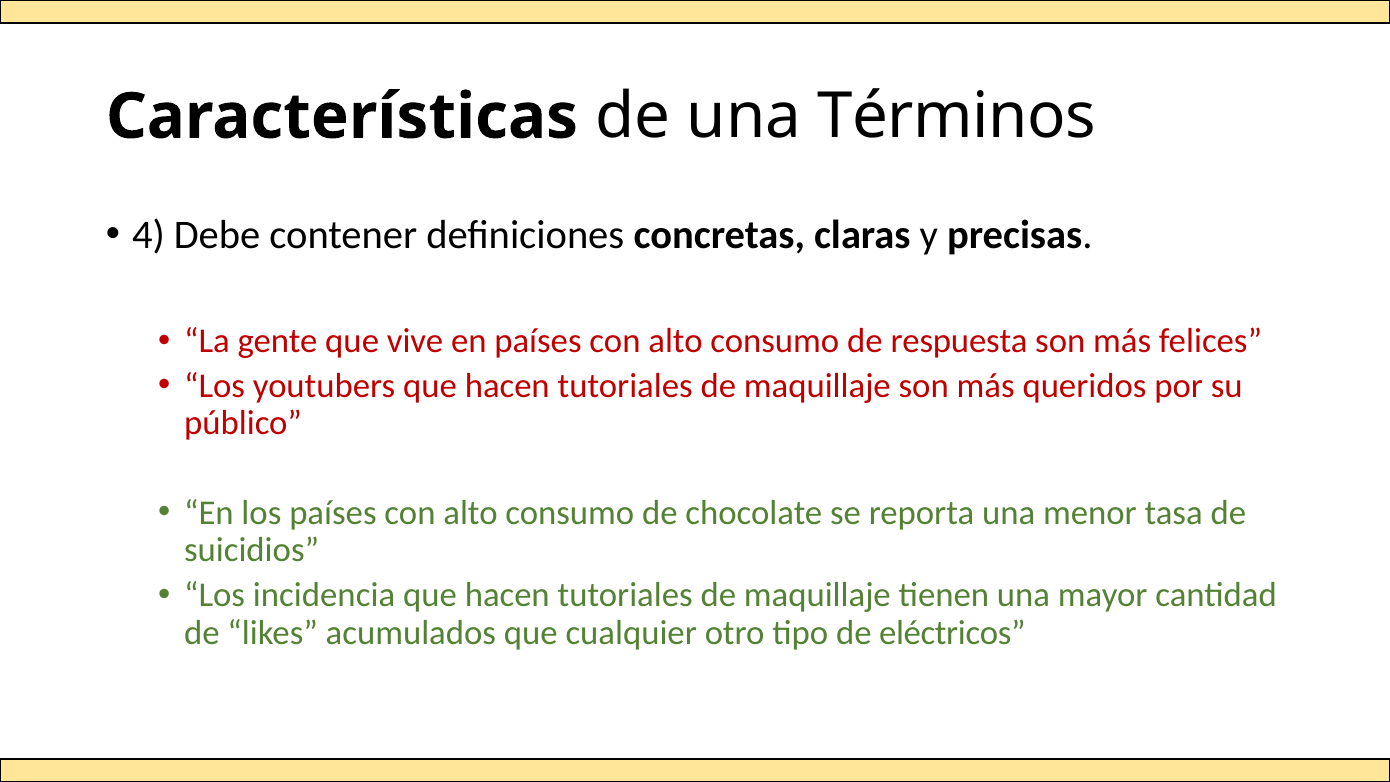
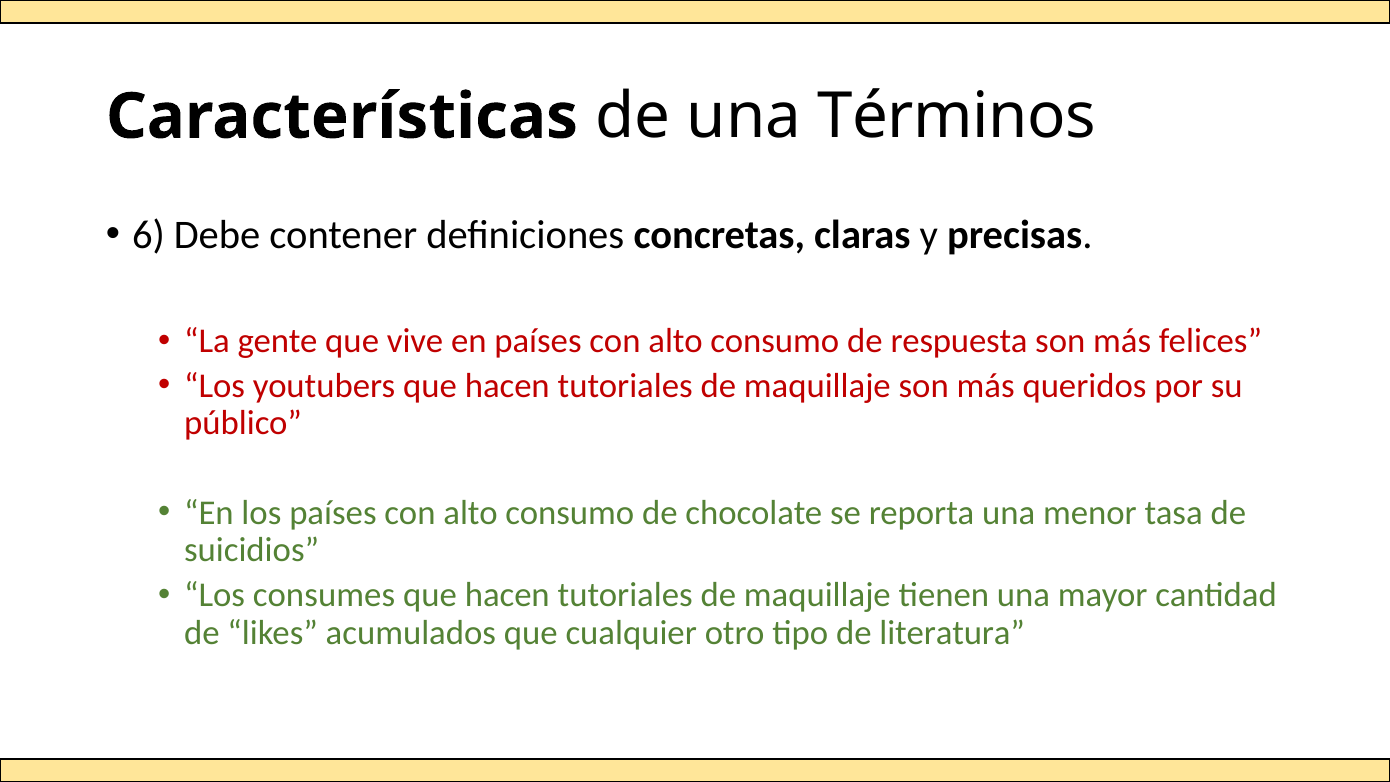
4: 4 -> 6
incidencia: incidencia -> consumes
eléctricos: eléctricos -> literatura
